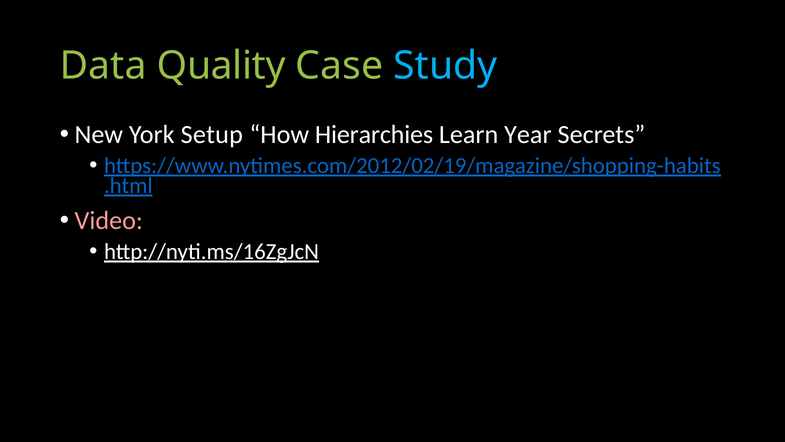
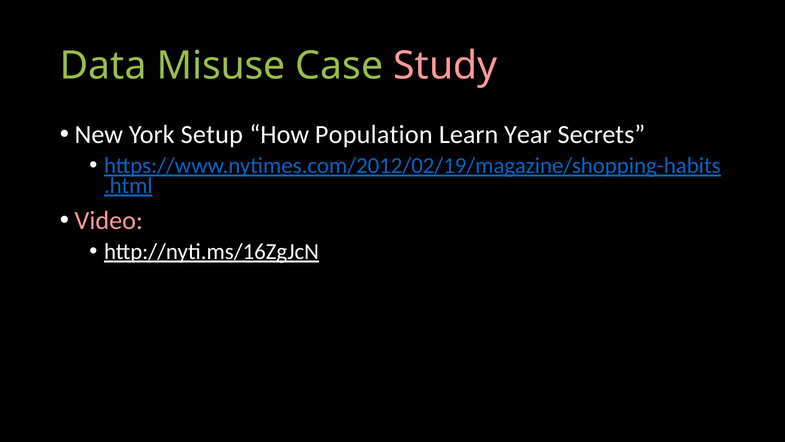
Quality: Quality -> Misuse
Study colour: light blue -> pink
Hierarchies: Hierarchies -> Population
